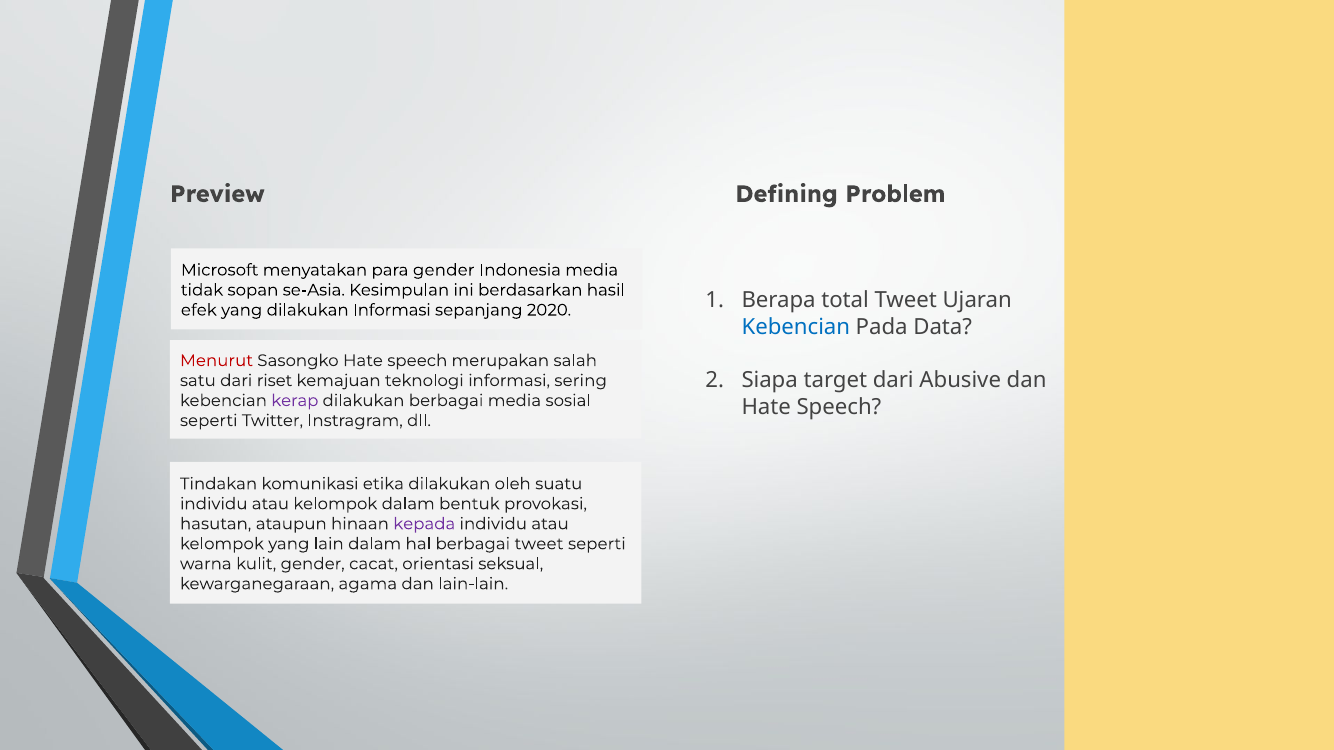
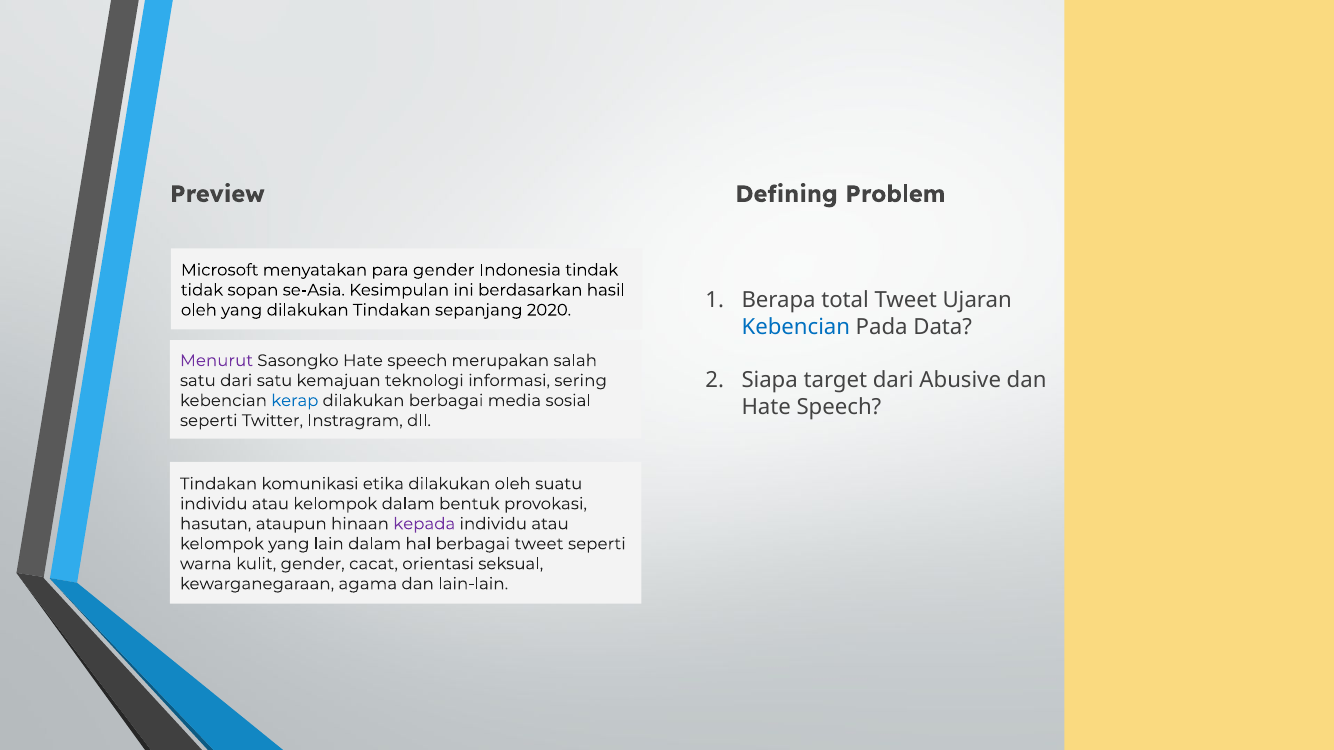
Indonesia media: media -> tindak
efek at (199, 310): efek -> oleh
dilakukan Informasi: Informasi -> Tindakan
Menurut colour: red -> purple
dari riset: riset -> satu
kerap colour: purple -> blue
